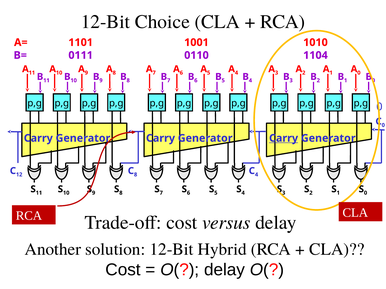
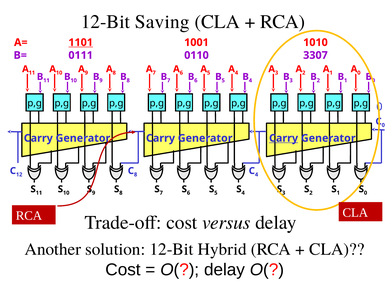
Choice: Choice -> Saving
1101 underline: none -> present
1104: 1104 -> 3307
